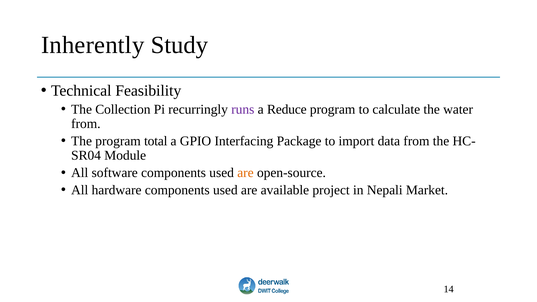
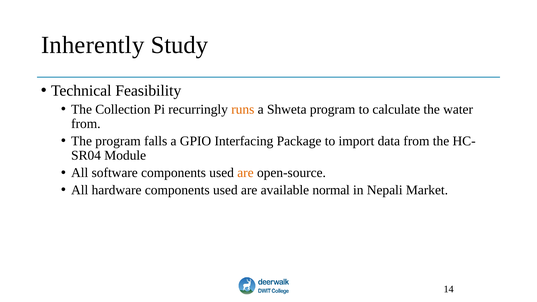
runs colour: purple -> orange
Reduce: Reduce -> Shweta
total: total -> falls
project: project -> normal
